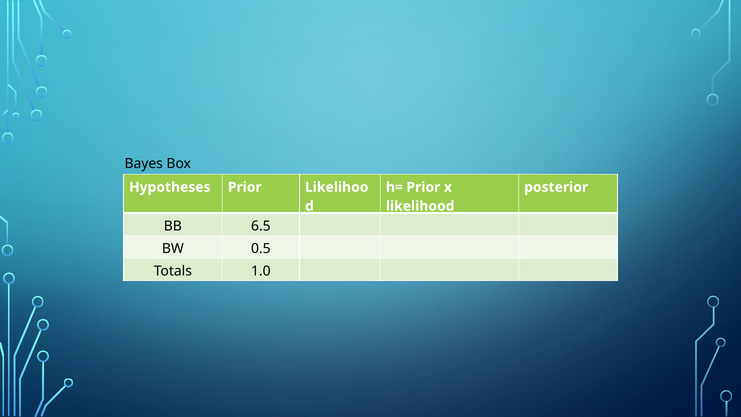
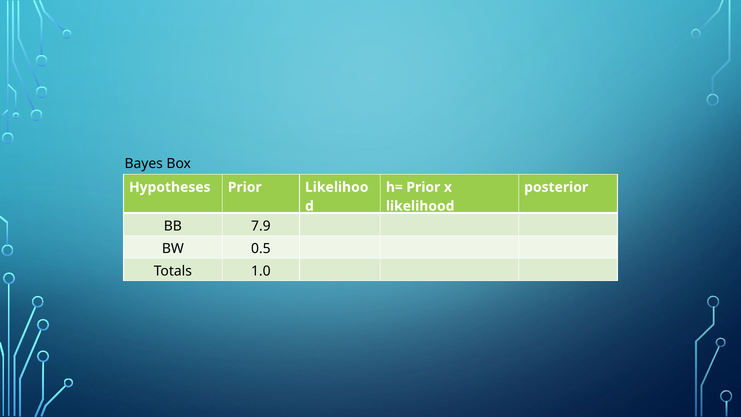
6.5: 6.5 -> 7.9
